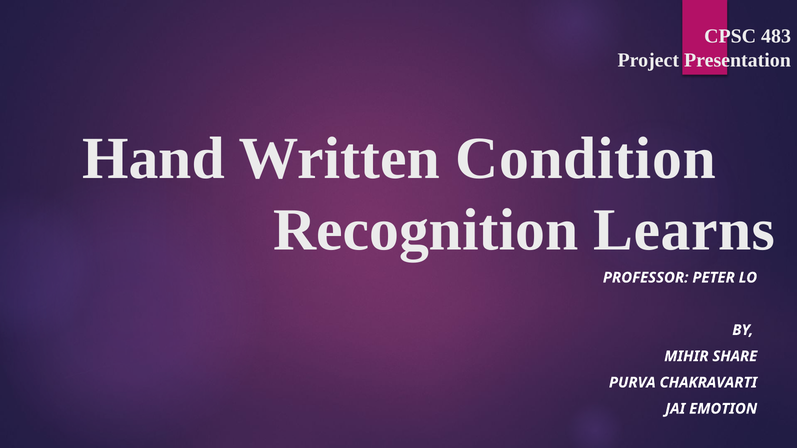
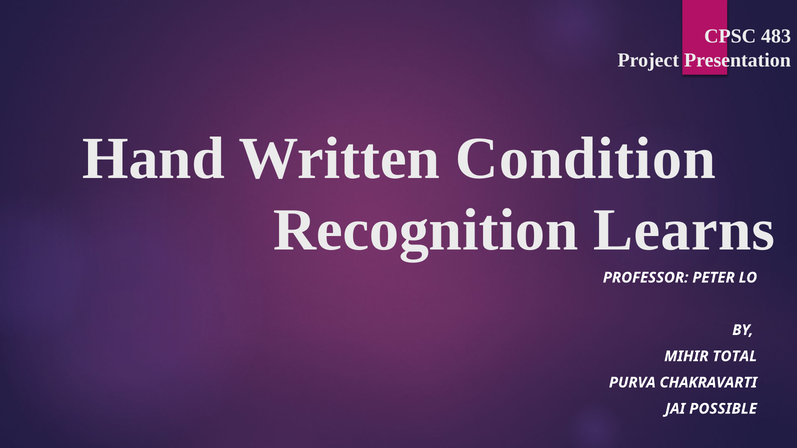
SHARE: SHARE -> TOTAL
EMOTION: EMOTION -> POSSIBLE
